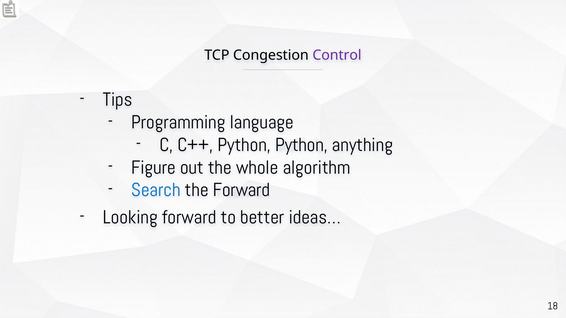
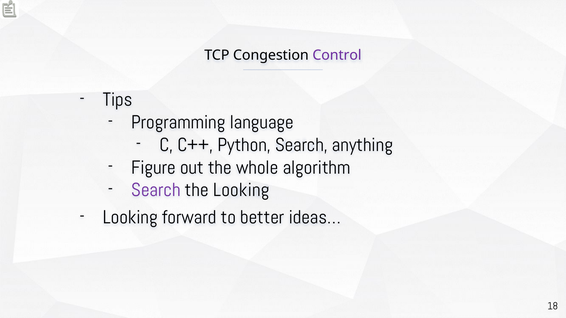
Python Python: Python -> Search
Search at (156, 190) colour: blue -> purple
the Forward: Forward -> Looking
